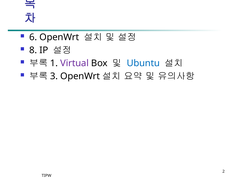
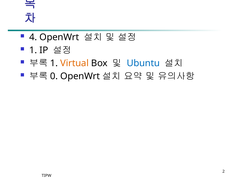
6: 6 -> 4
8 at (33, 50): 8 -> 1
Virtual colour: purple -> orange
3: 3 -> 0
